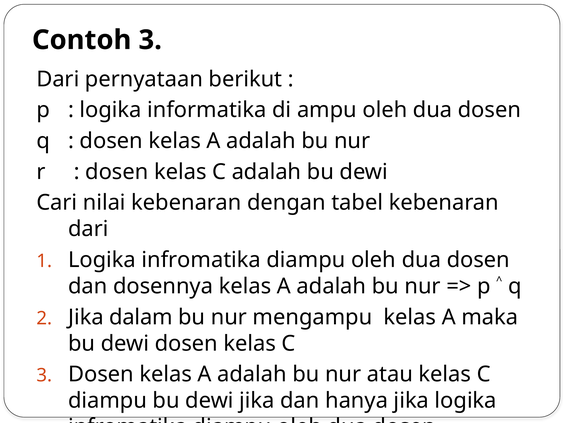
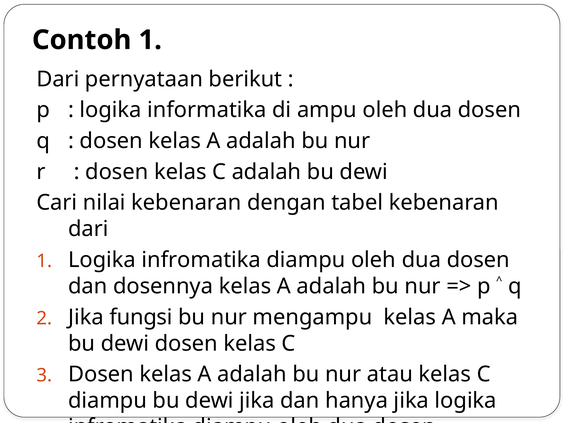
Contoh 3: 3 -> 1
dalam: dalam -> fungsi
